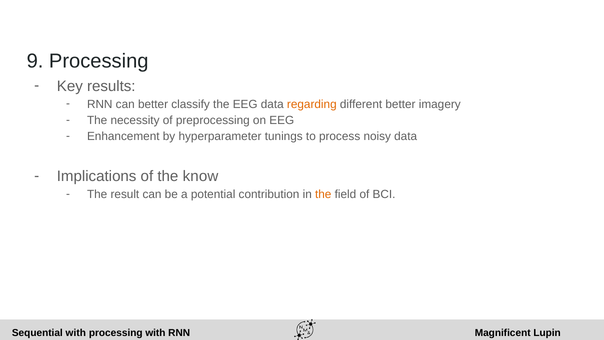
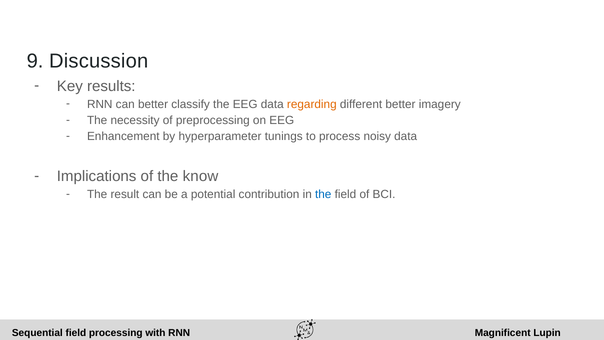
9 Processing: Processing -> Discussion
the at (323, 194) colour: orange -> blue
with at (76, 333): with -> field
